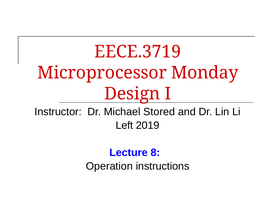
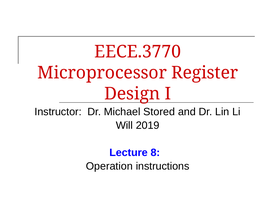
EECE.3719: EECE.3719 -> EECE.3770
Monday: Monday -> Register
Left: Left -> Will
